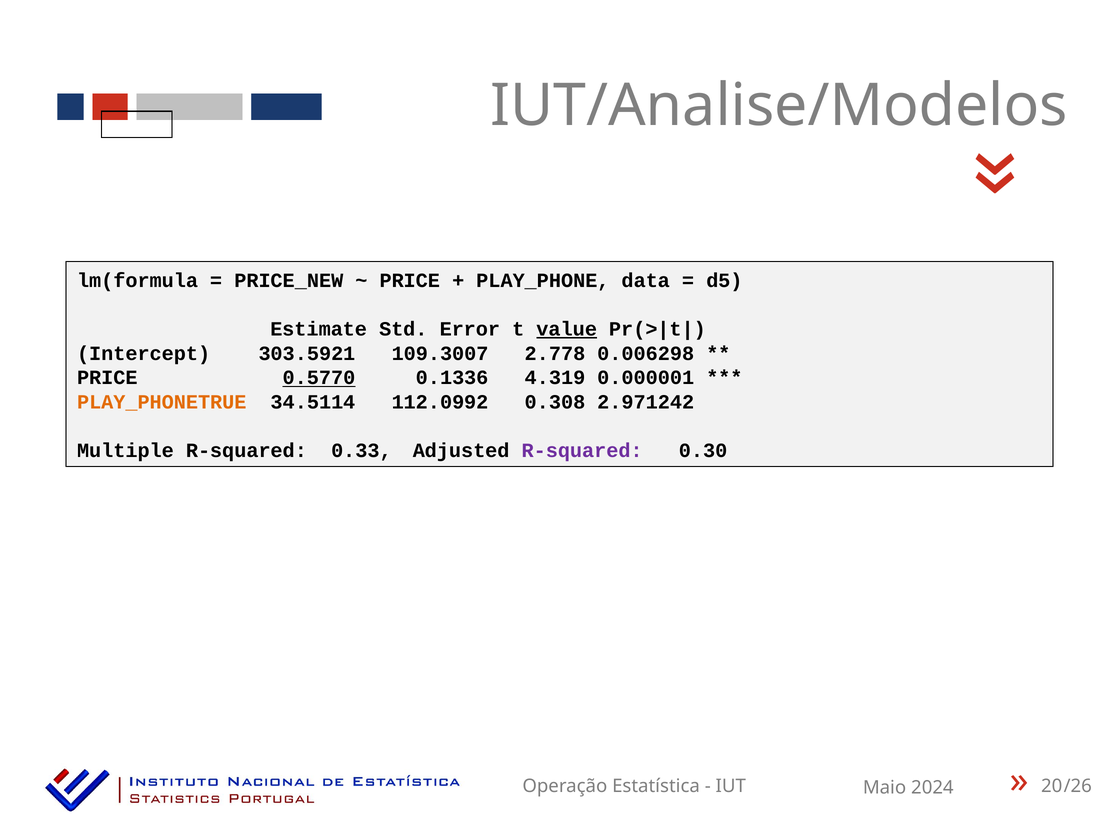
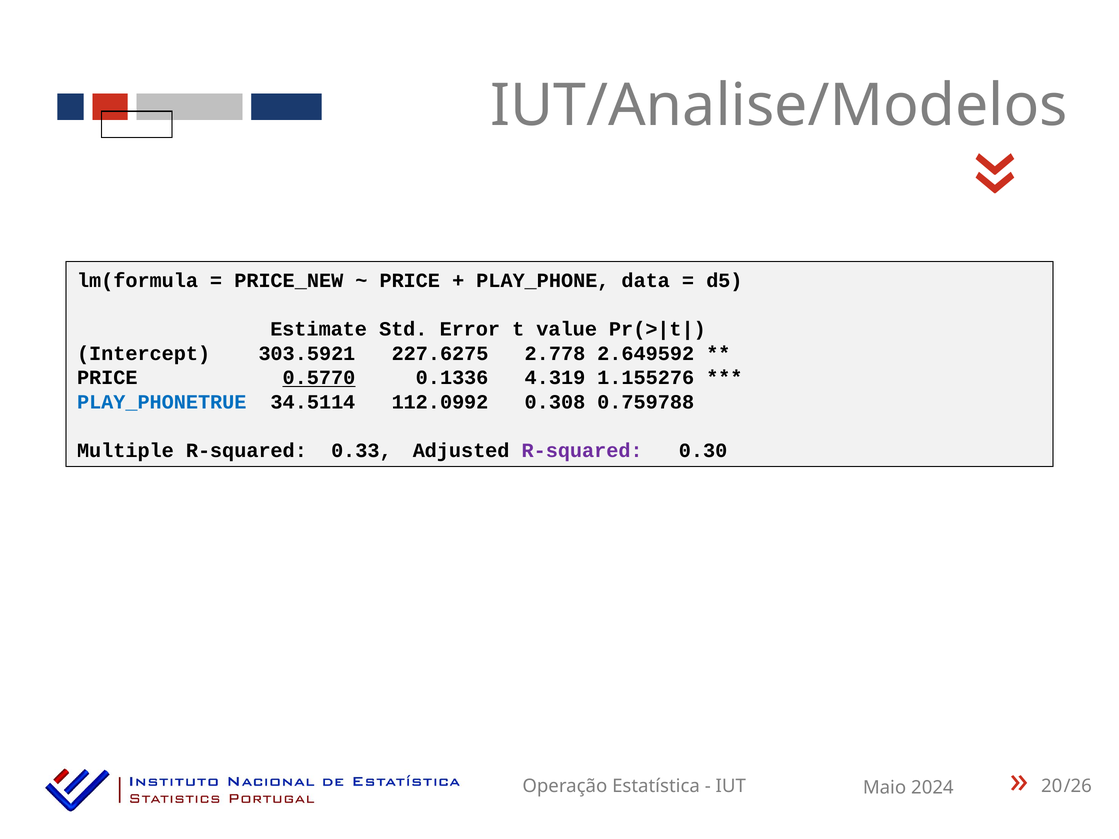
value underline: present -> none
109.3007: 109.3007 -> 227.6275
0.006298: 0.006298 -> 2.649592
0.000001: 0.000001 -> 1.155276
PLAY_PHONETRUE colour: orange -> blue
2.971242: 2.971242 -> 0.759788
